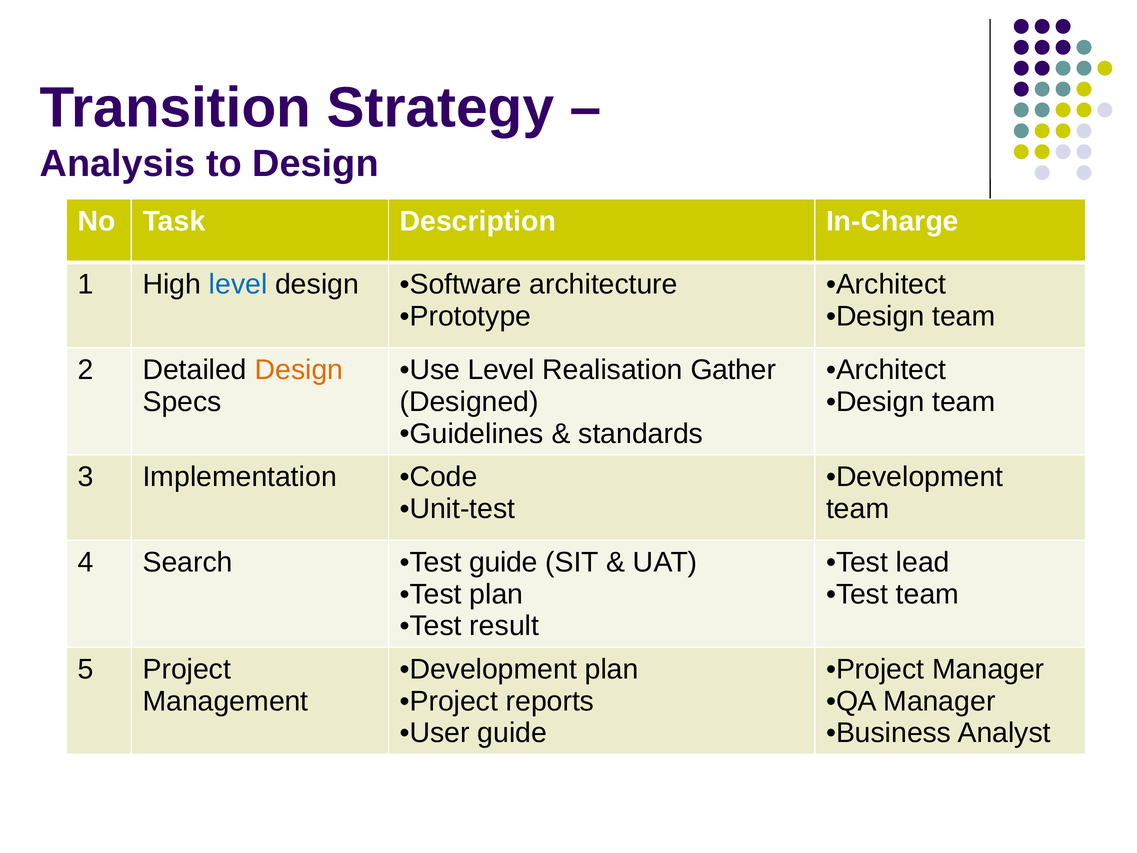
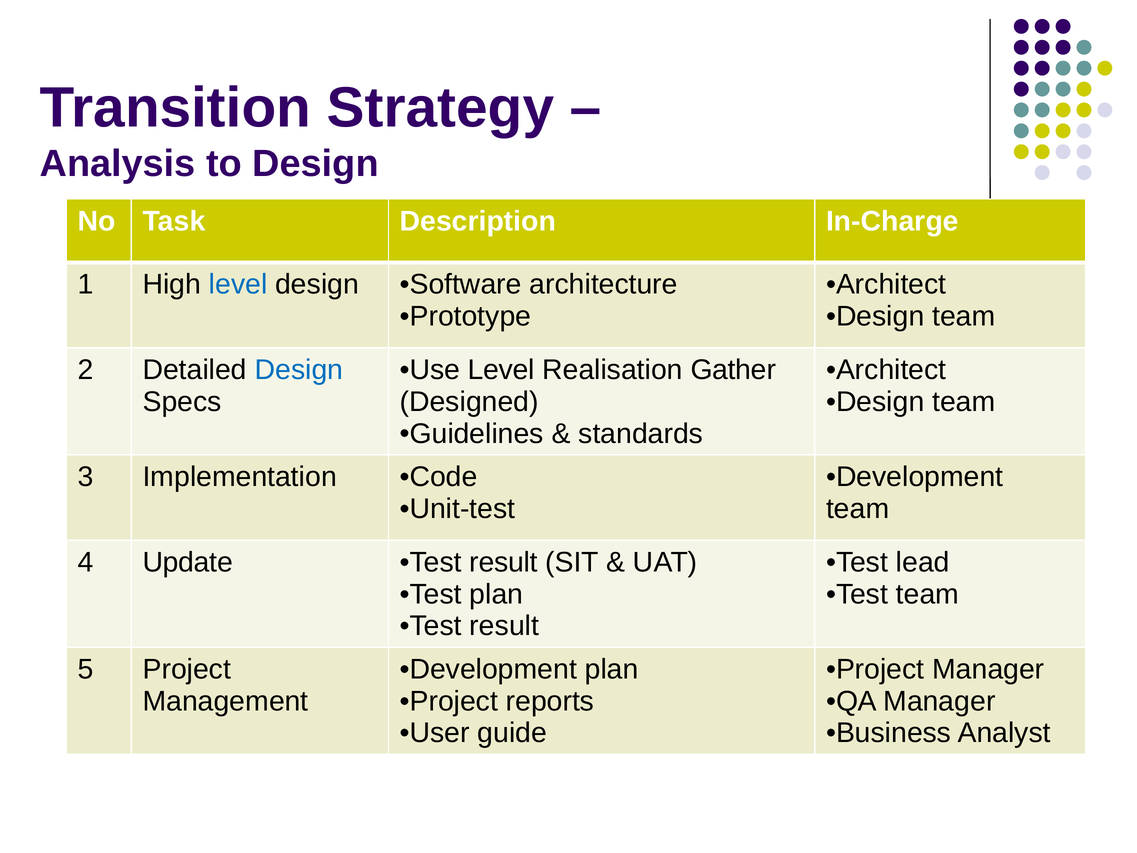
Design at (299, 370) colour: orange -> blue
Search: Search -> Update
guide at (504, 562): guide -> result
